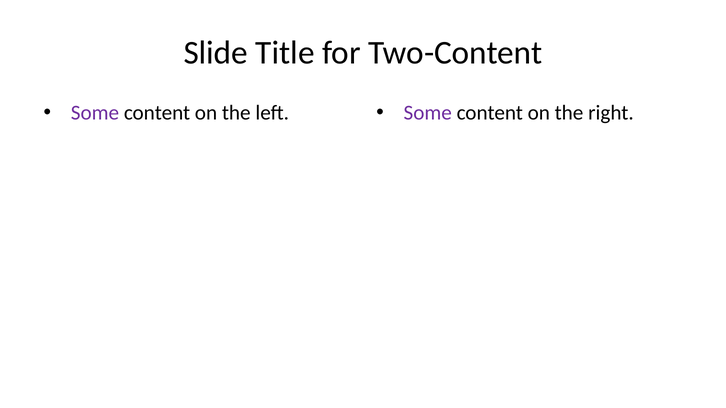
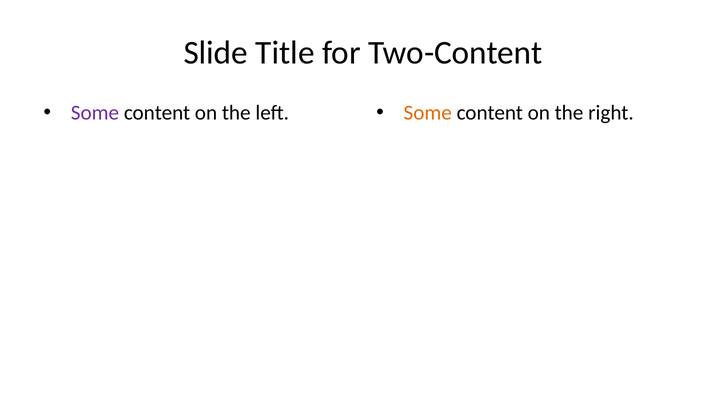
Some at (428, 113) colour: purple -> orange
